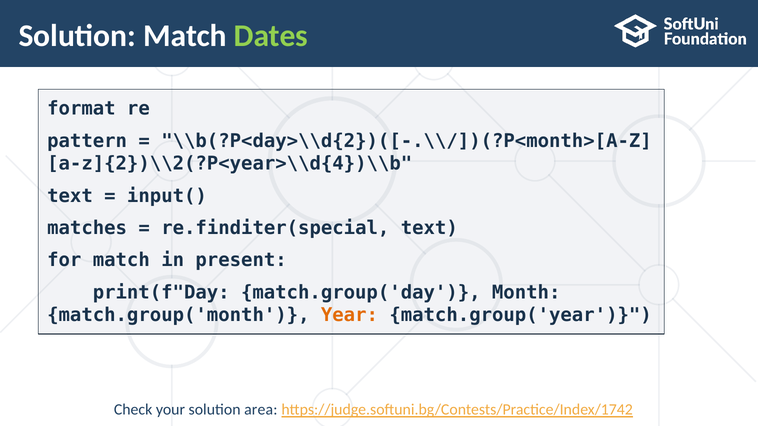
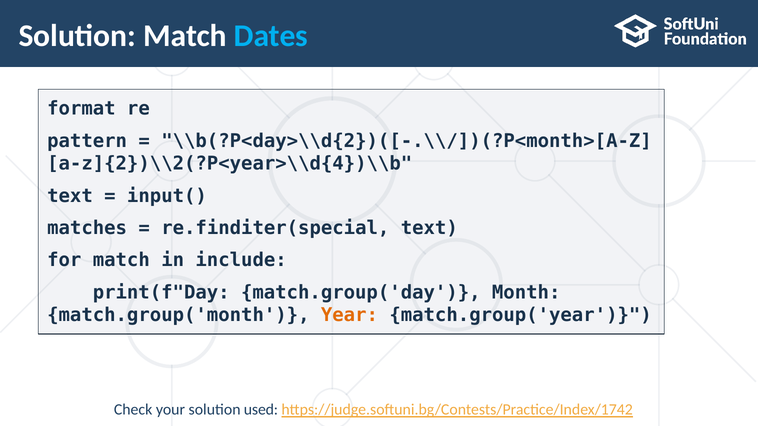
Dates colour: light green -> light blue
present: present -> include
area: area -> used
